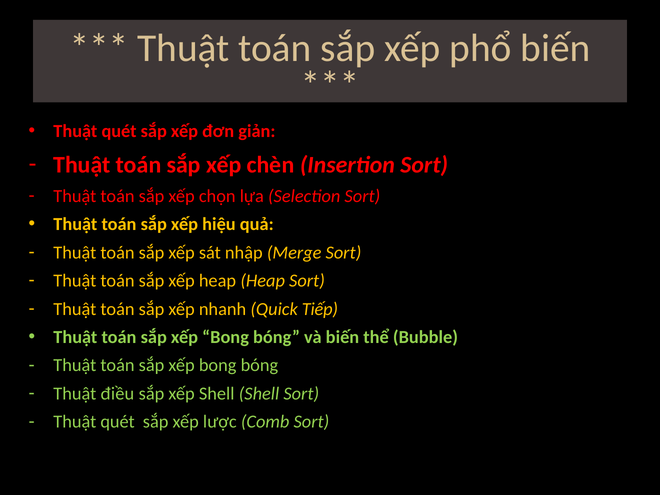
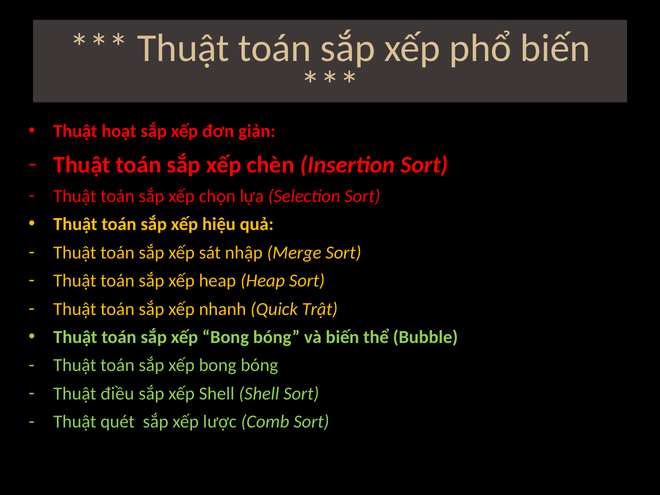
quét at (119, 131): quét -> hoạt
Tiếp: Tiếp -> Trật
